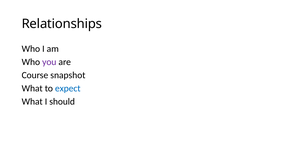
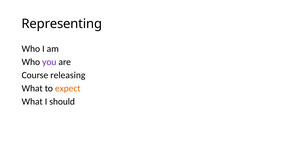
Relationships: Relationships -> Representing
snapshot: snapshot -> releasing
expect colour: blue -> orange
